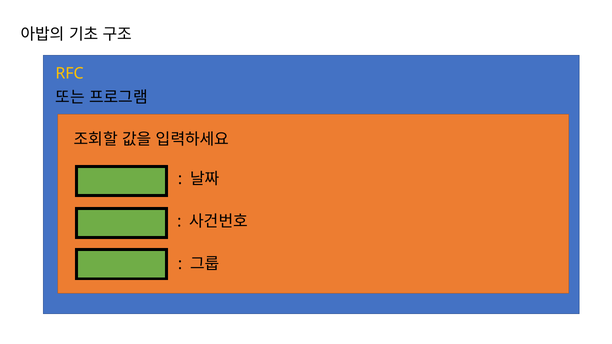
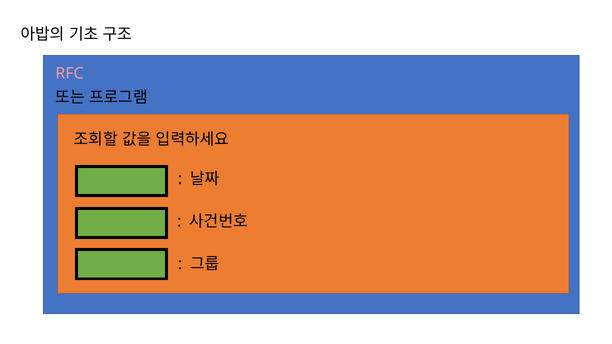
RFC colour: yellow -> pink
